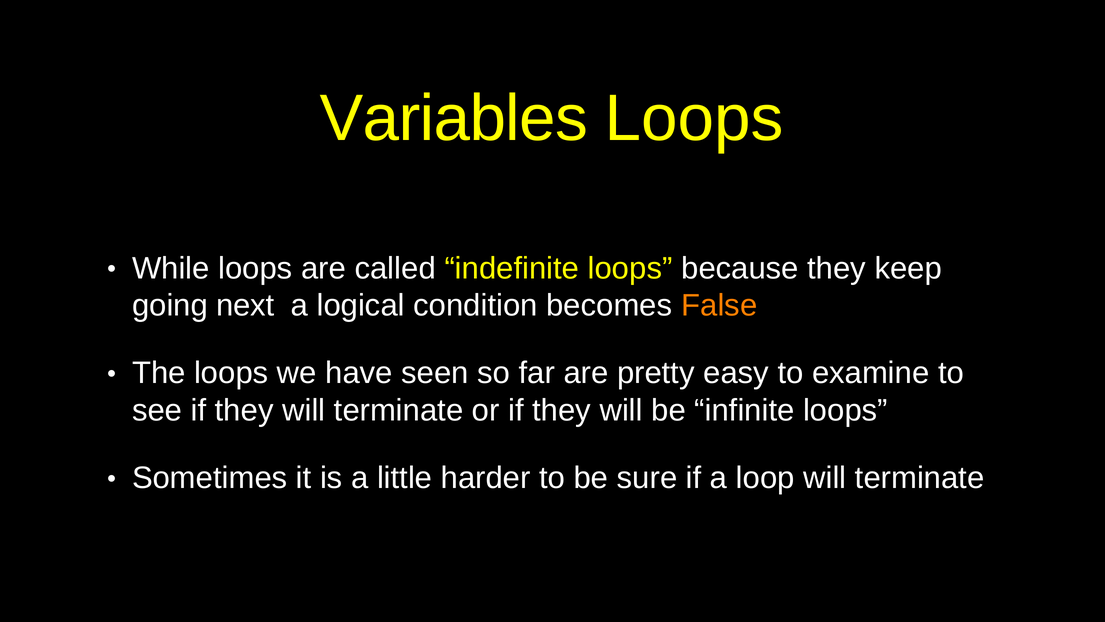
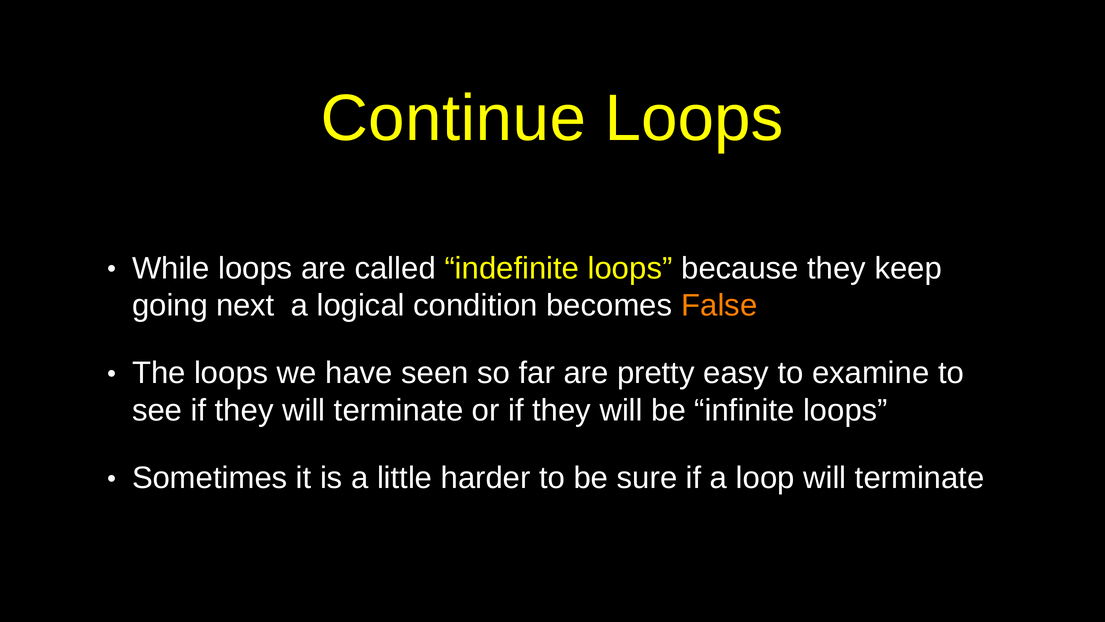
Variables: Variables -> Continue
